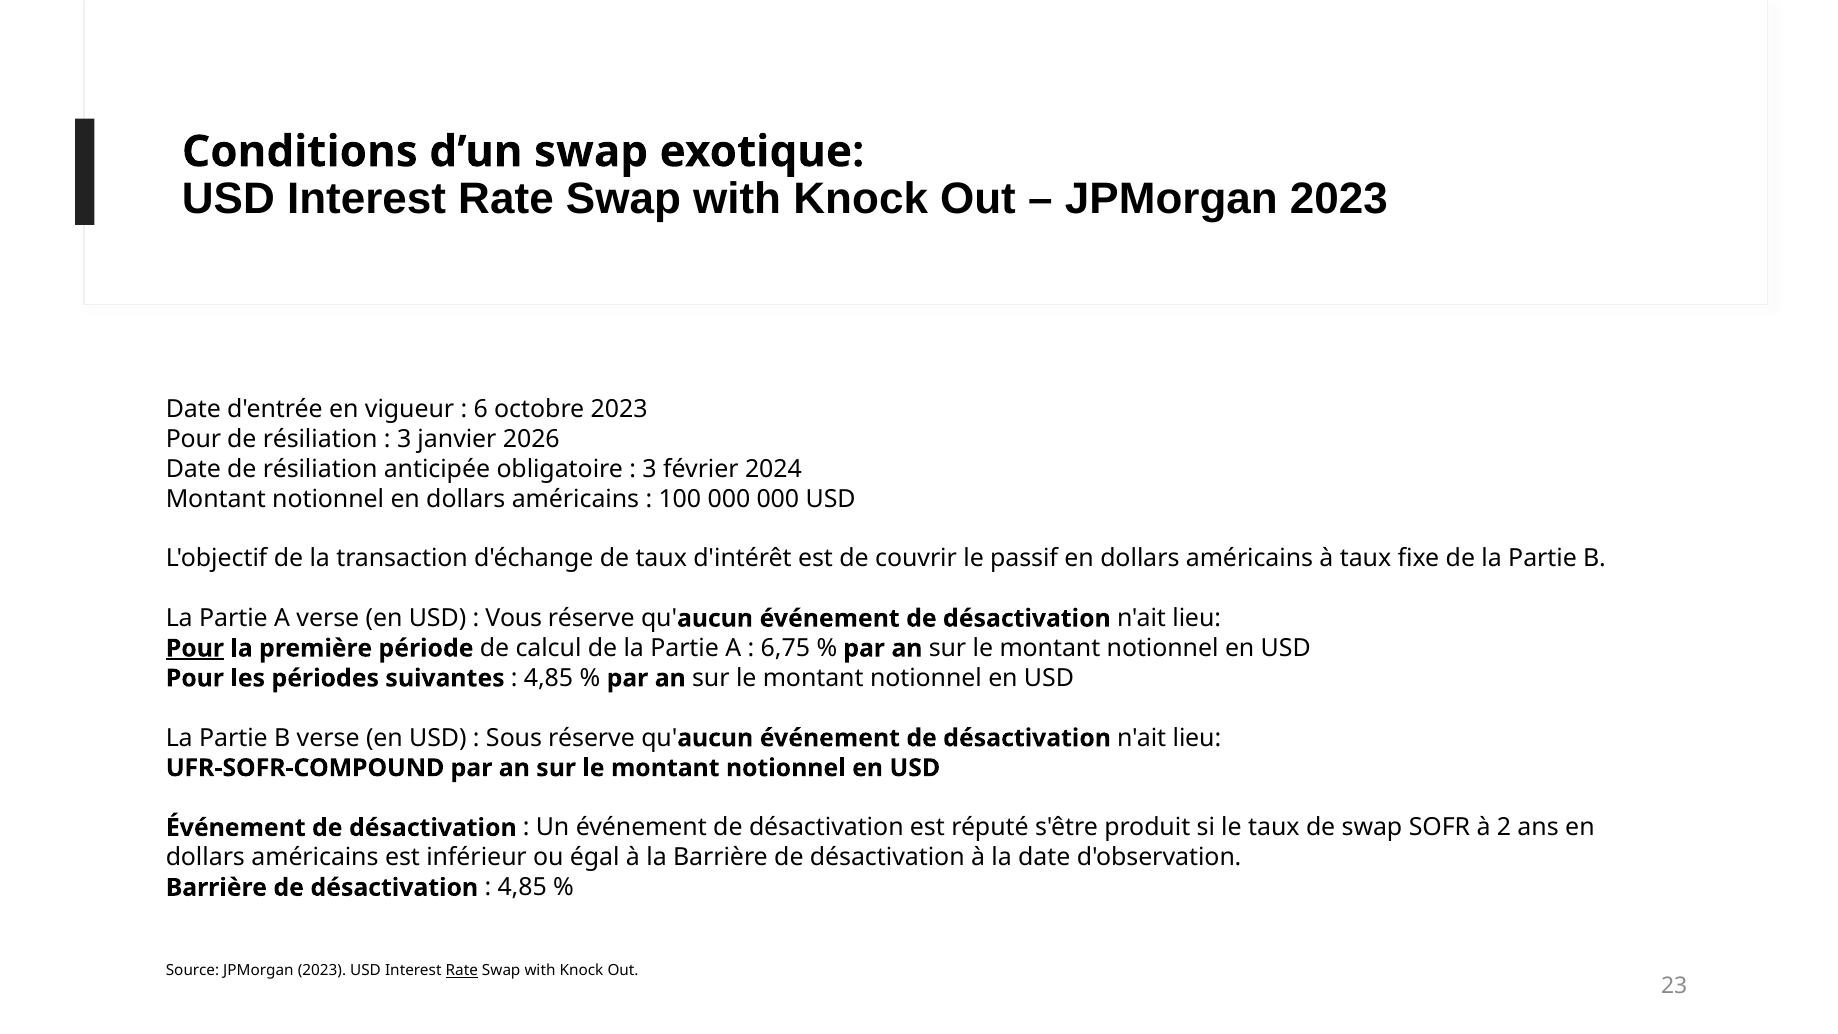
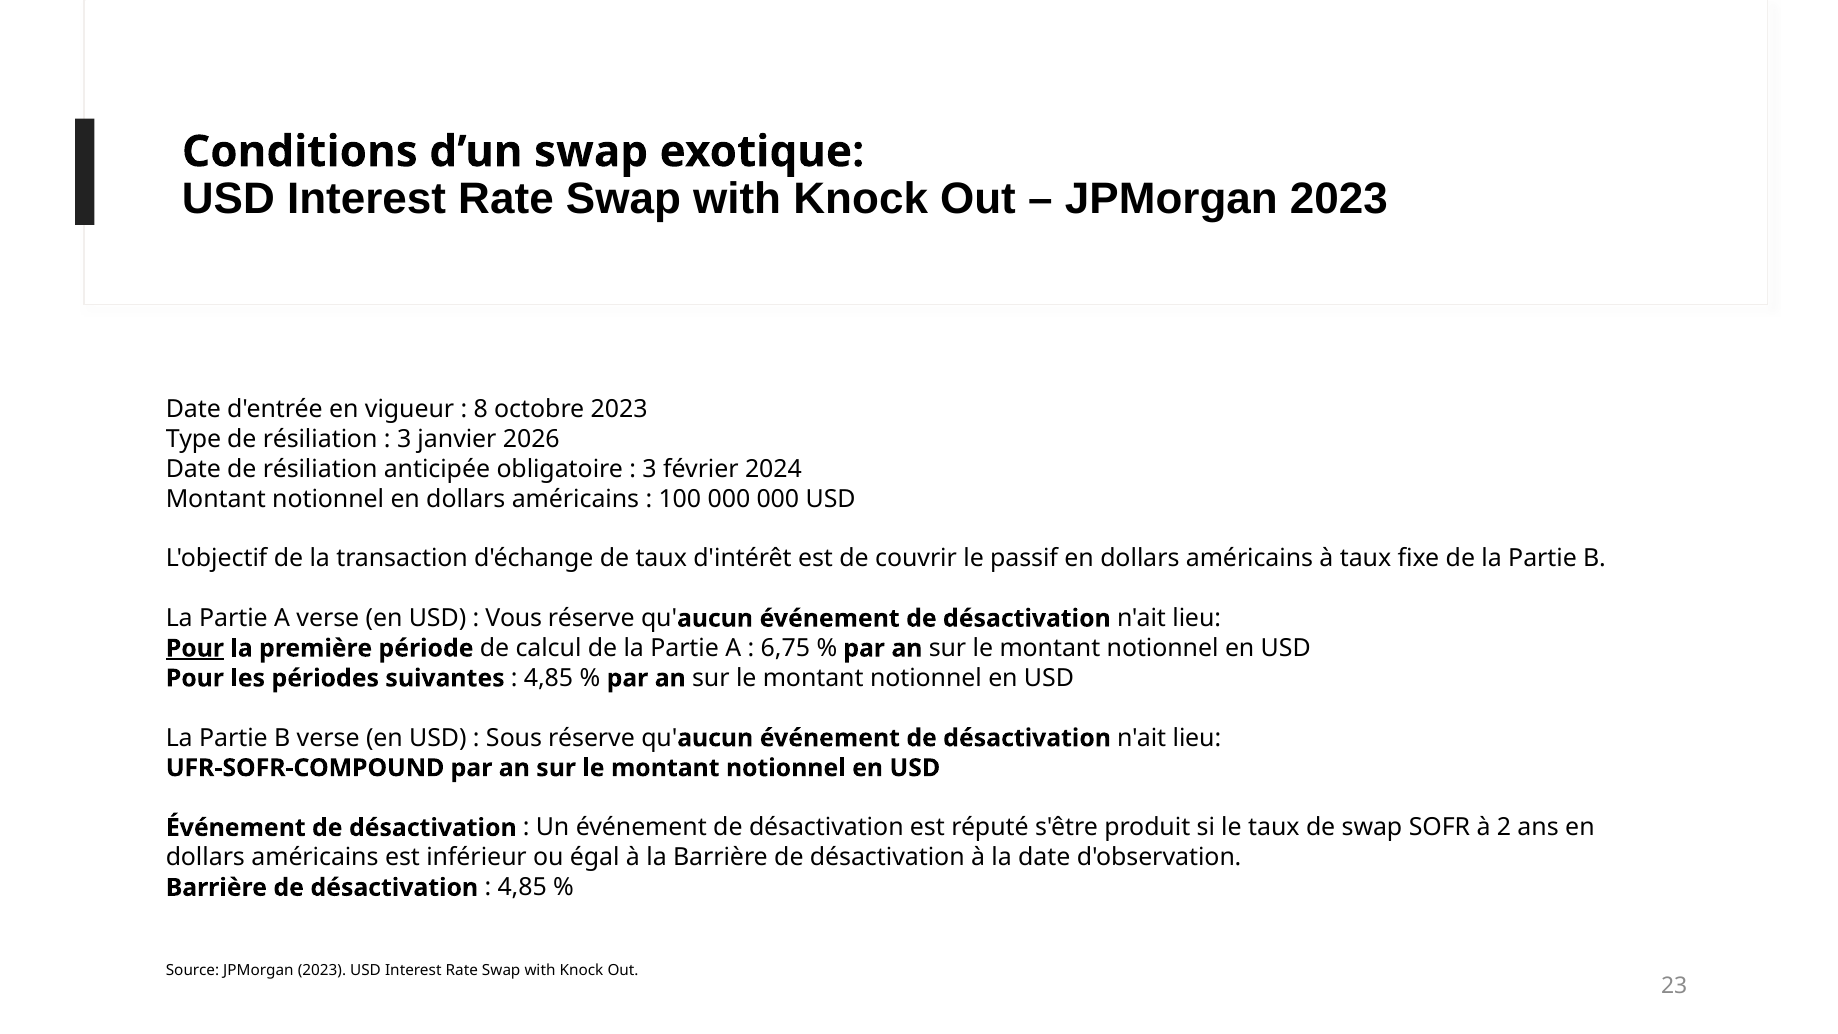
6: 6 -> 8
Pour at (193, 439): Pour -> Type
Rate at (462, 970) underline: present -> none
